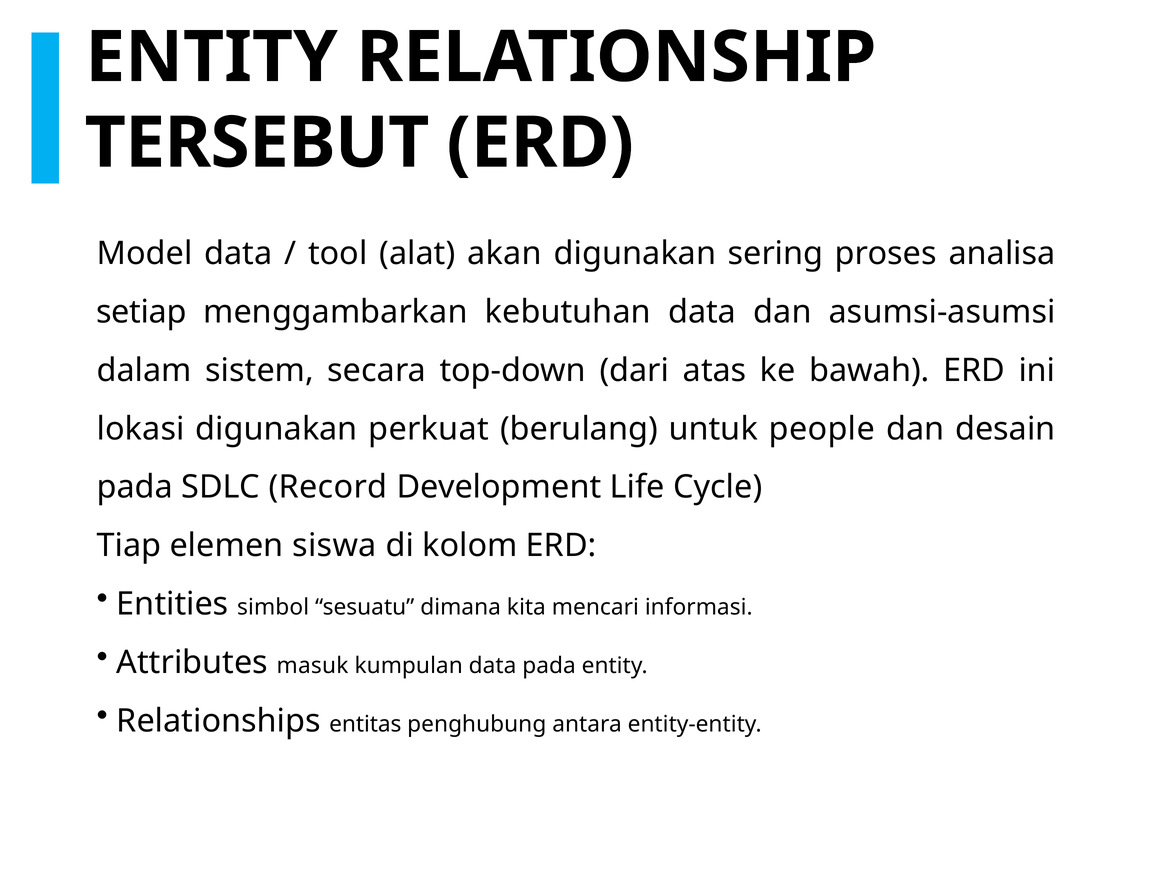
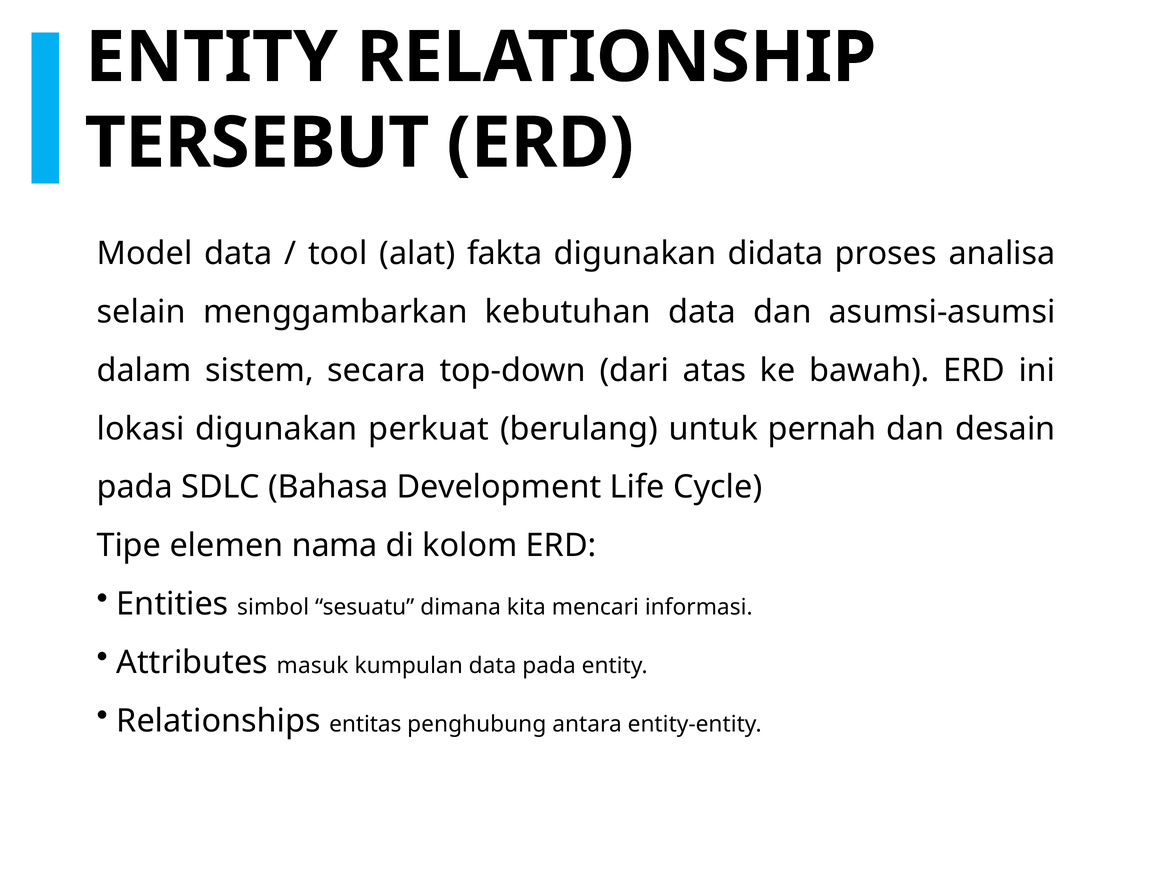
akan: akan -> fakta
sering: sering -> didata
setiap: setiap -> selain
people: people -> pernah
Record: Record -> Bahasa
Tiap: Tiap -> Tipe
siswa: siswa -> nama
